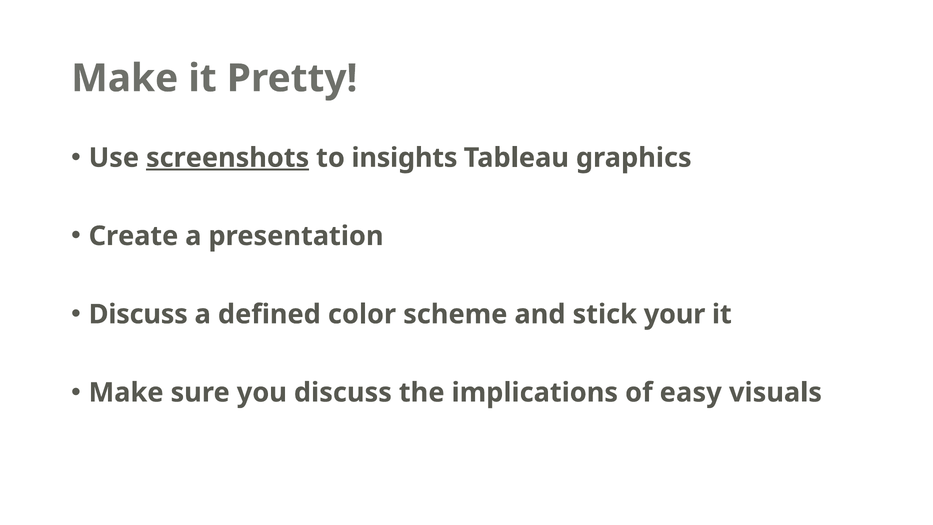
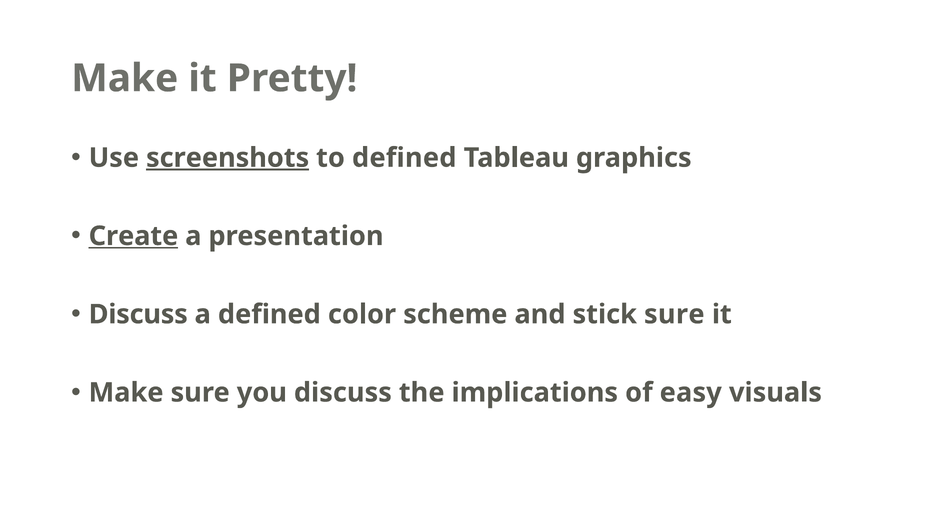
to insights: insights -> defined
Create underline: none -> present
stick your: your -> sure
